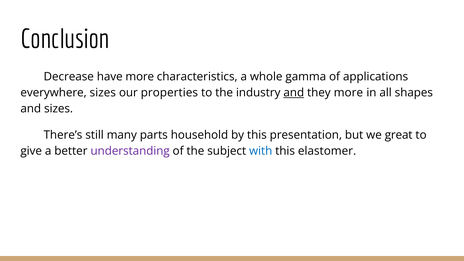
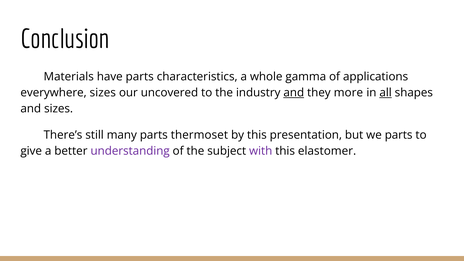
Decrease: Decrease -> Materials
have more: more -> parts
properties: properties -> uncovered
all underline: none -> present
household: household -> thermoset
we great: great -> parts
with colour: blue -> purple
